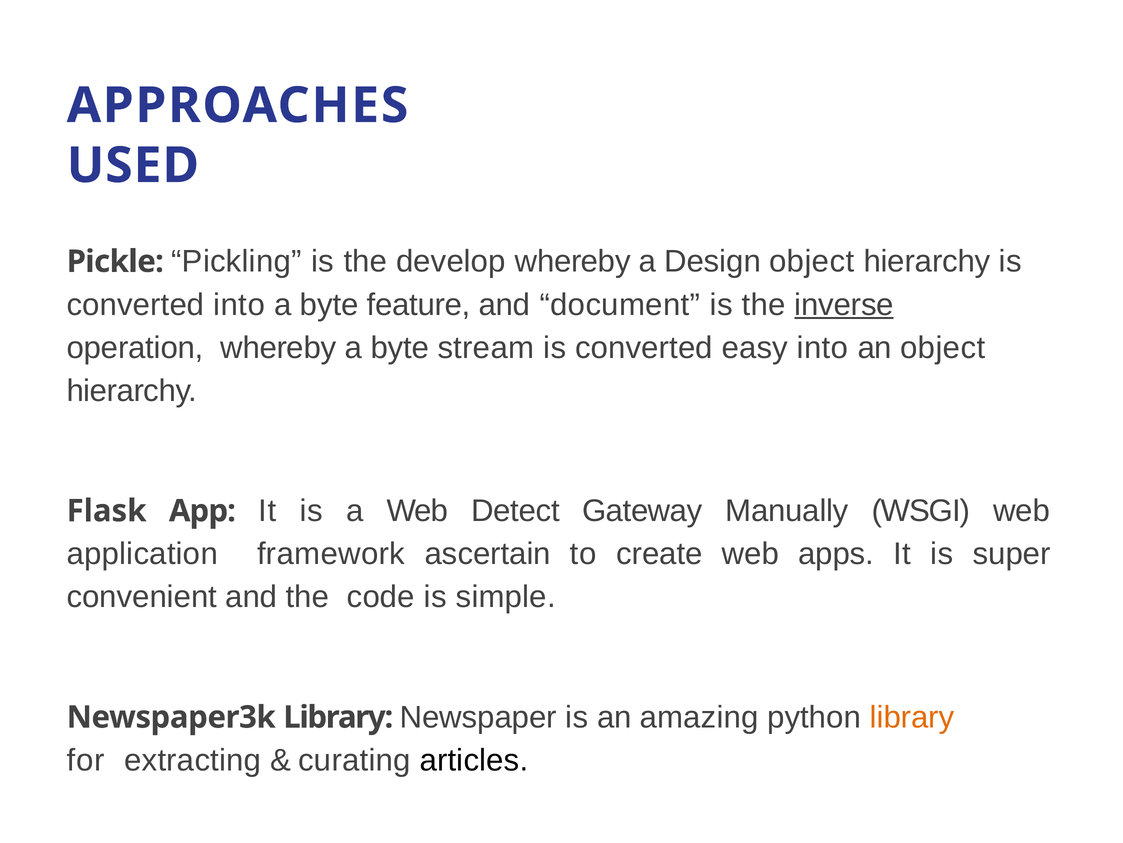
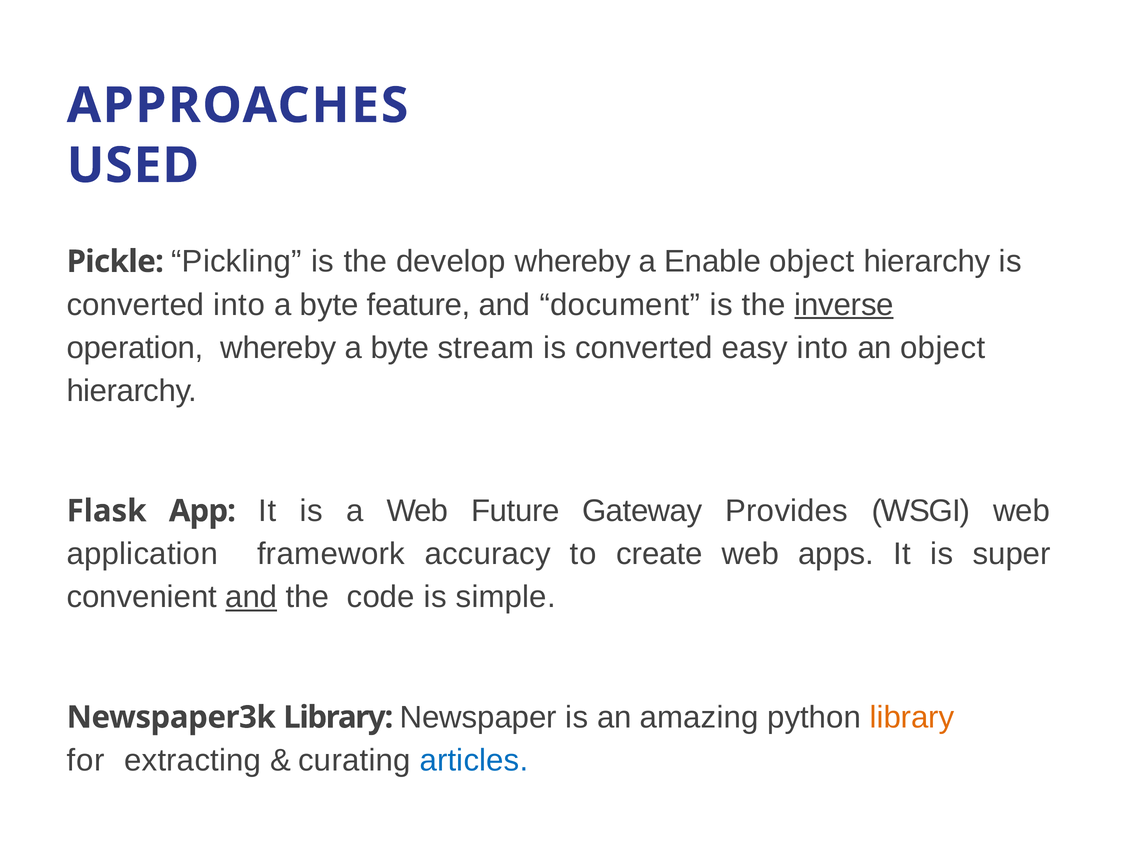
Design: Design -> Enable
Detect: Detect -> Future
Manually: Manually -> Provides
ascertain: ascertain -> accuracy
and at (251, 597) underline: none -> present
articles colour: black -> blue
